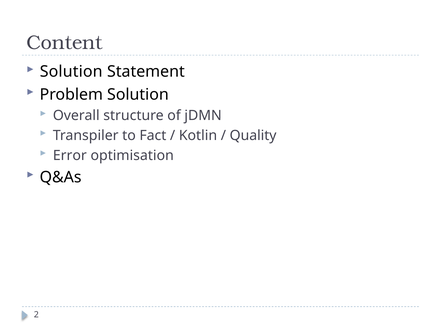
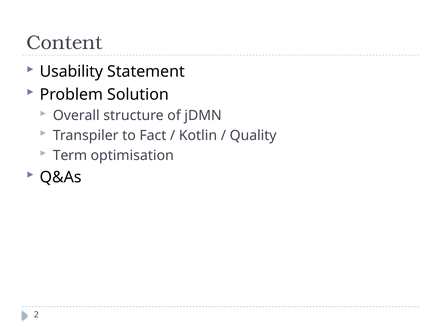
Solution at (71, 72): Solution -> Usability
Error: Error -> Term
